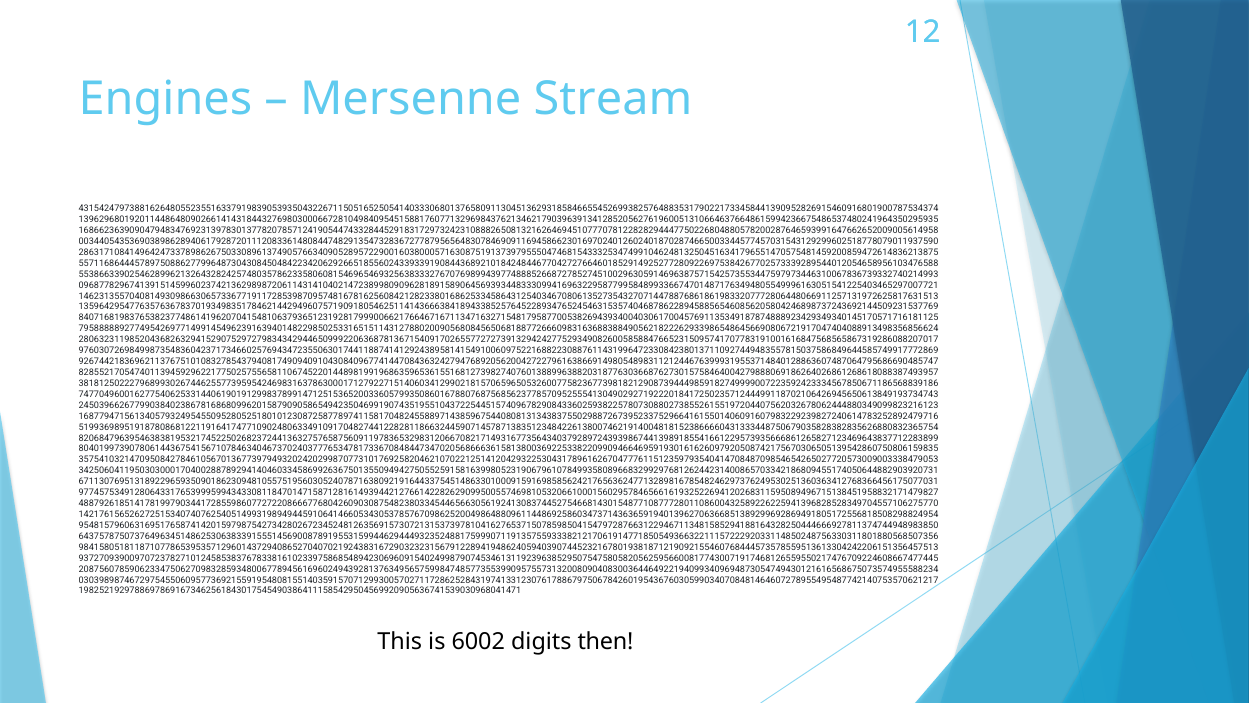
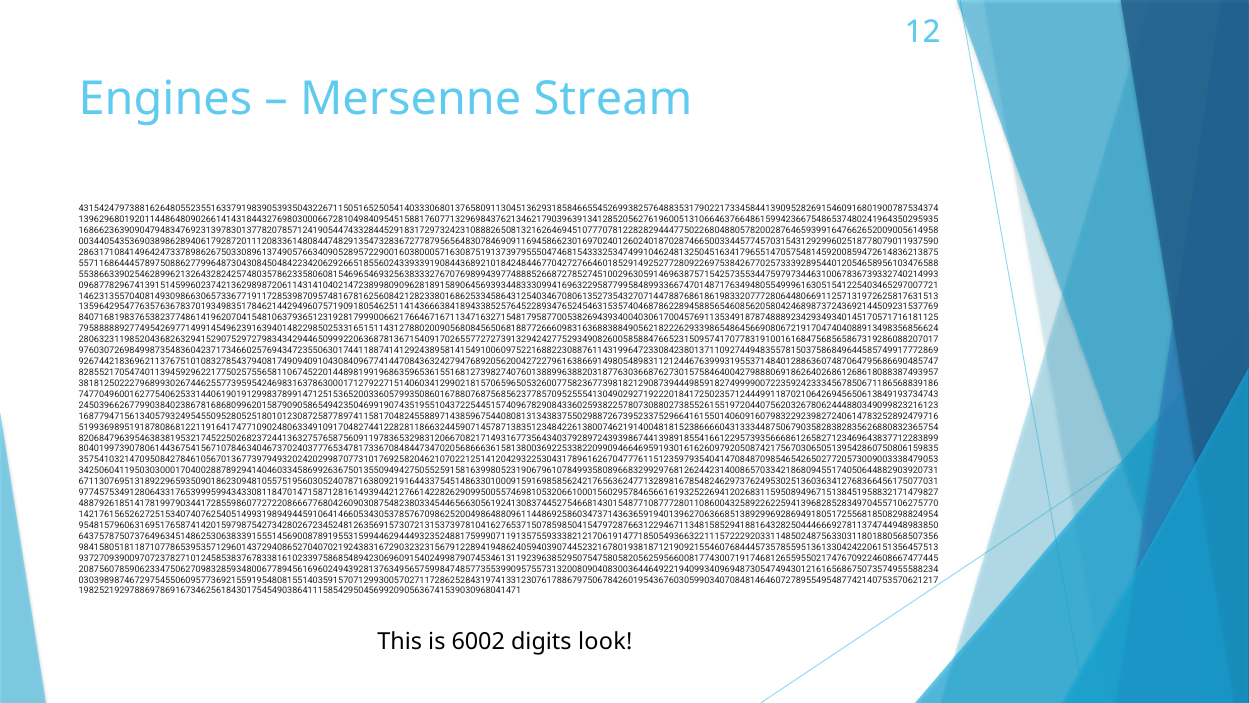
then: then -> look
